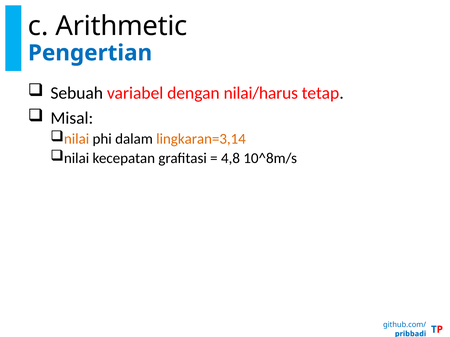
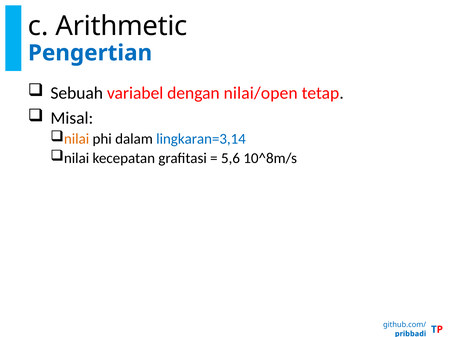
nilai/harus: nilai/harus -> nilai/open
lingkaran=3,14 colour: orange -> blue
4,8: 4,8 -> 5,6
